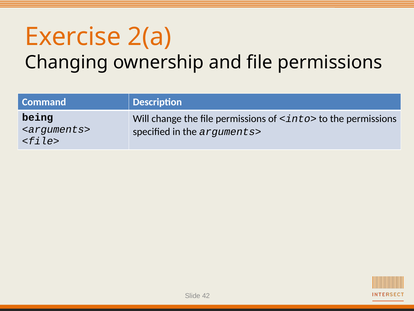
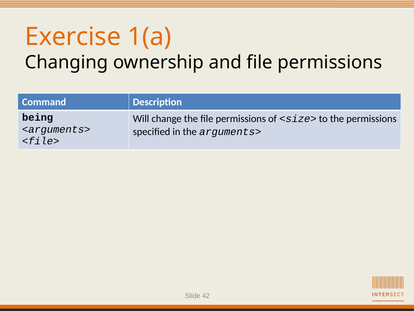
2(a: 2(a -> 1(a
<into>: <into> -> <size>
